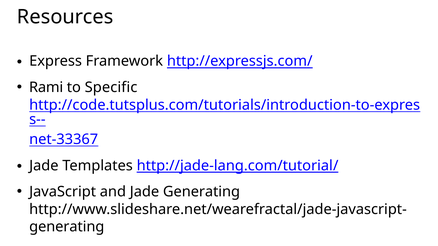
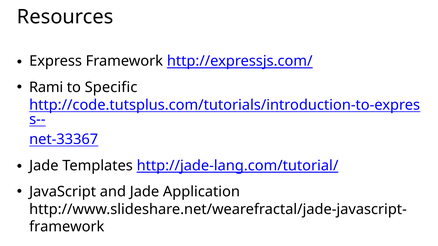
Jade Generating: Generating -> Application
generating at (67, 227): generating -> framework
